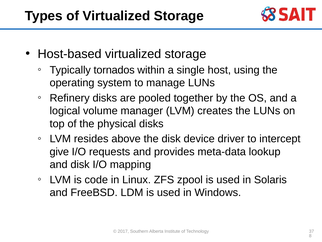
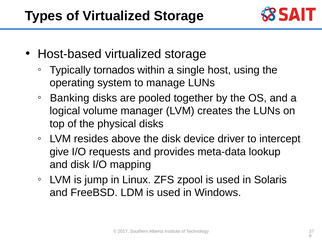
Refinery: Refinery -> Banking
code: code -> jump
